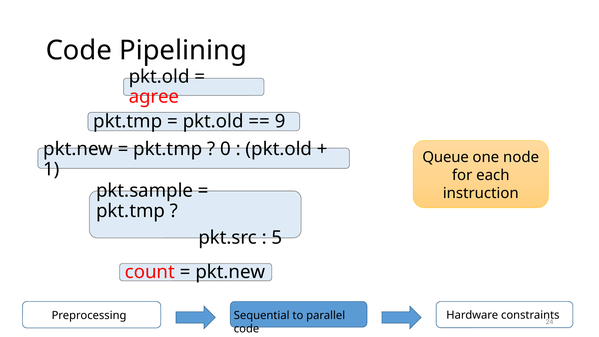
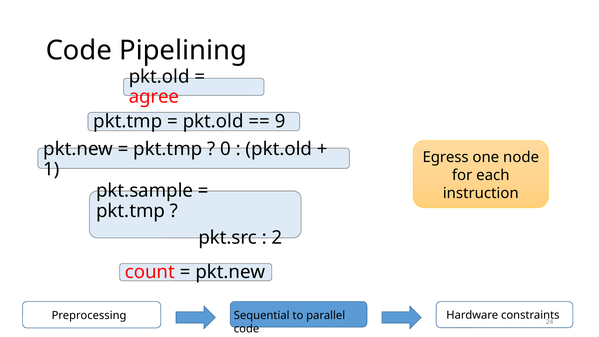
Queue: Queue -> Egress
5: 5 -> 2
